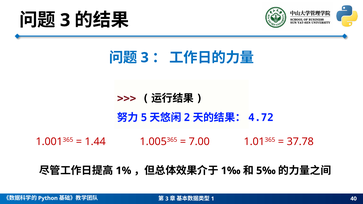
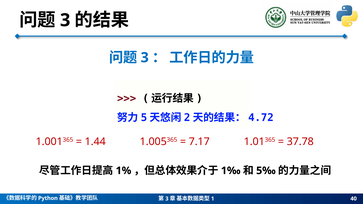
7.00: 7.00 -> 7.17
